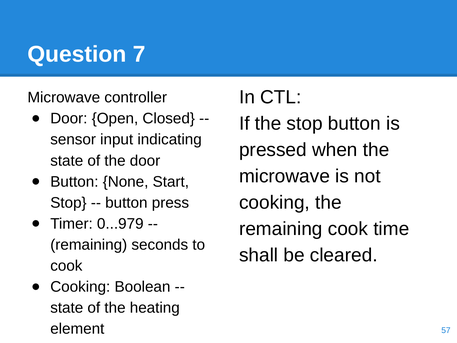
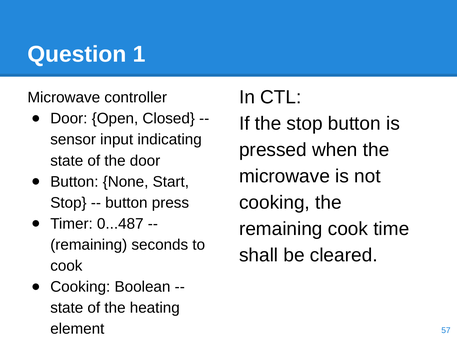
7: 7 -> 1
0...979: 0...979 -> 0...487
